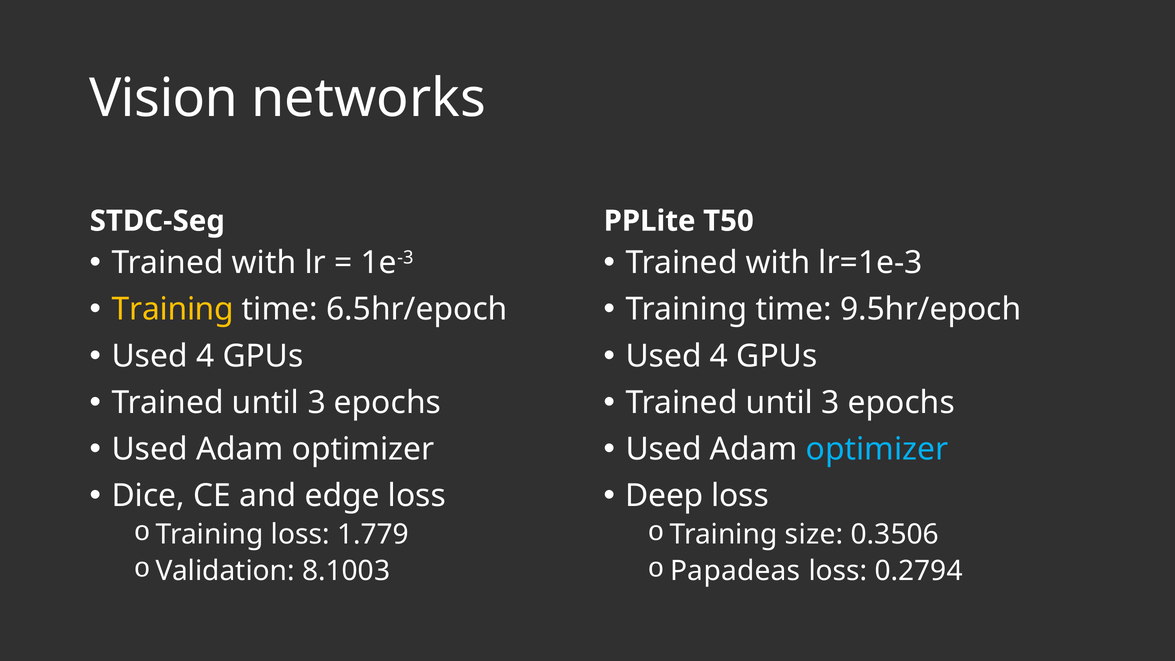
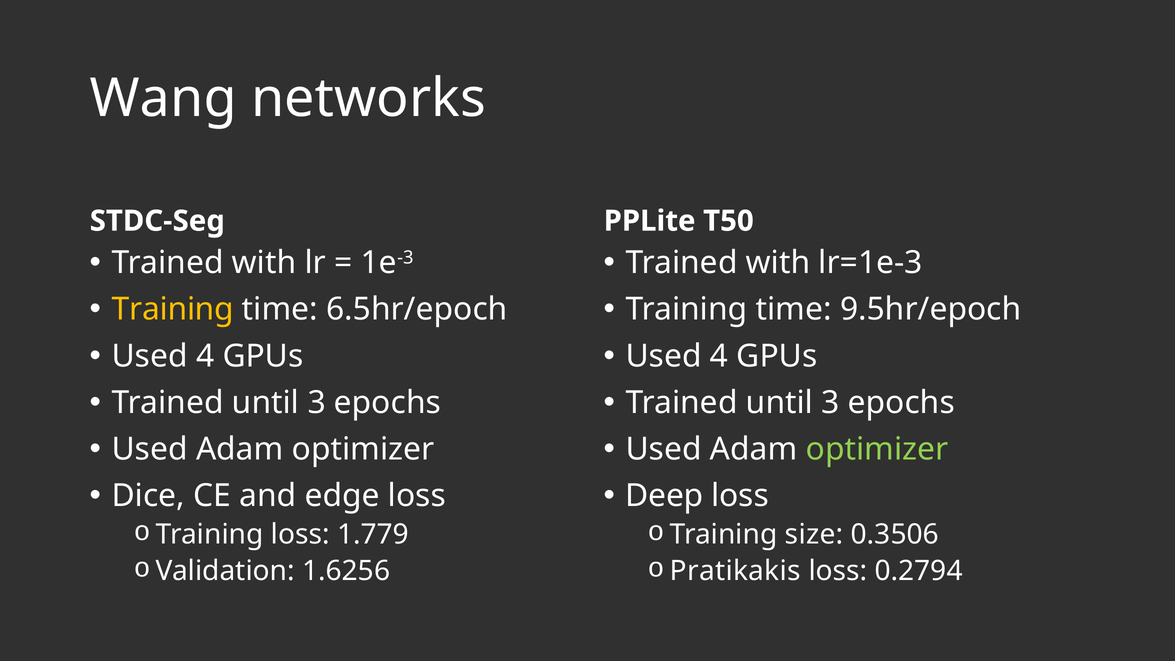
Vision: Vision -> Wang
optimizer at (877, 449) colour: light blue -> light green
8.1003: 8.1003 -> 1.6256
Papadeas: Papadeas -> Pratikakis
